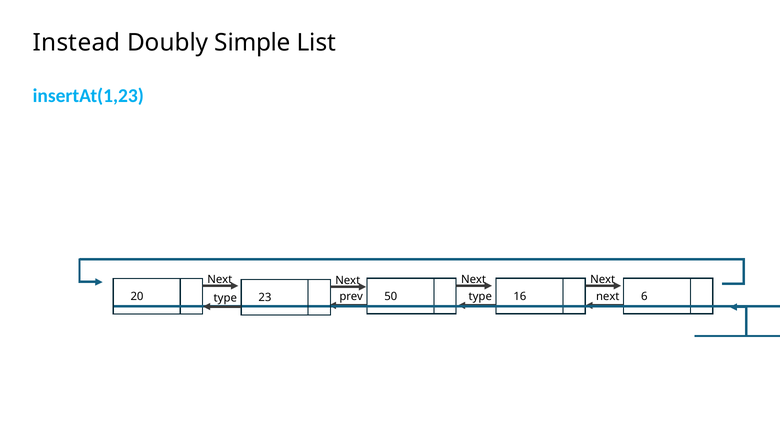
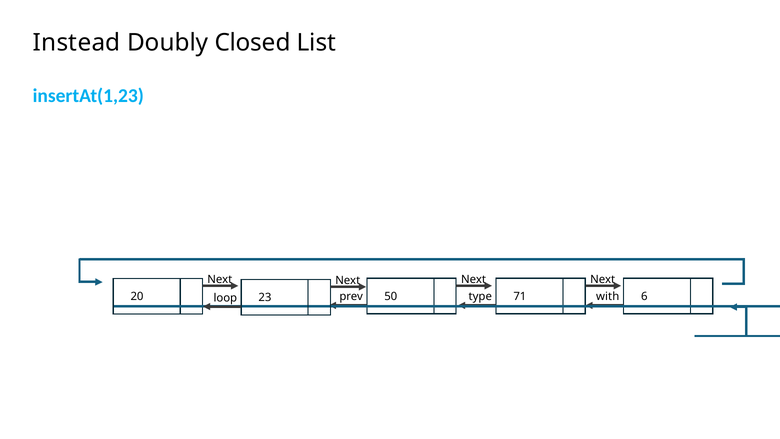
Simple: Simple -> Closed
16: 16 -> 71
next at (608, 297): next -> with
type at (225, 298): type -> loop
